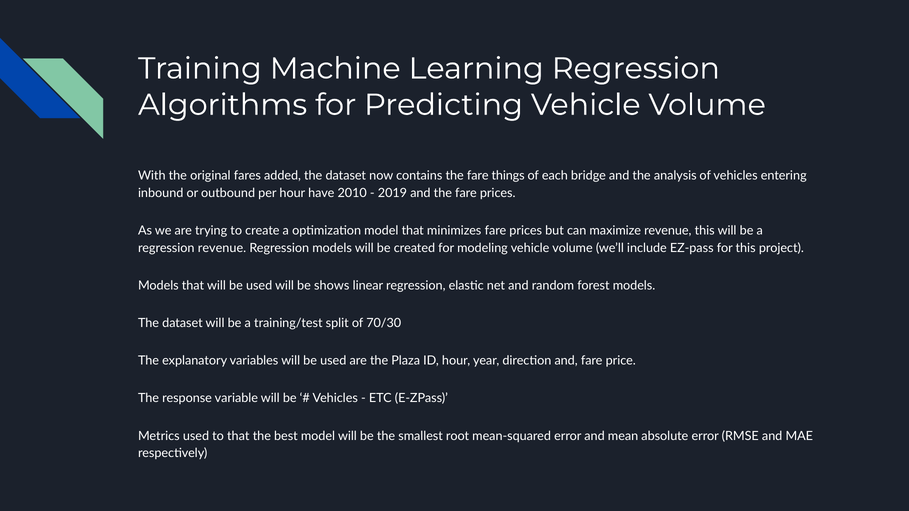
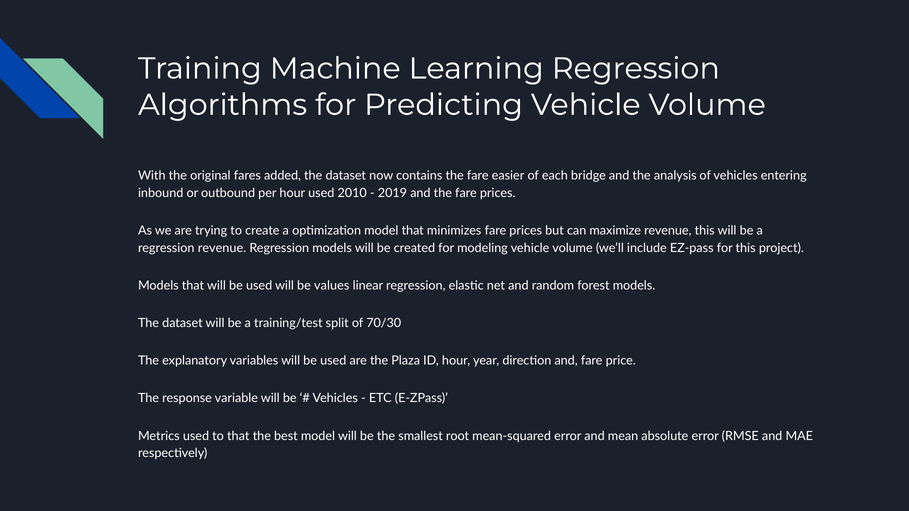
things: things -> easier
hour have: have -> used
shows: shows -> values
